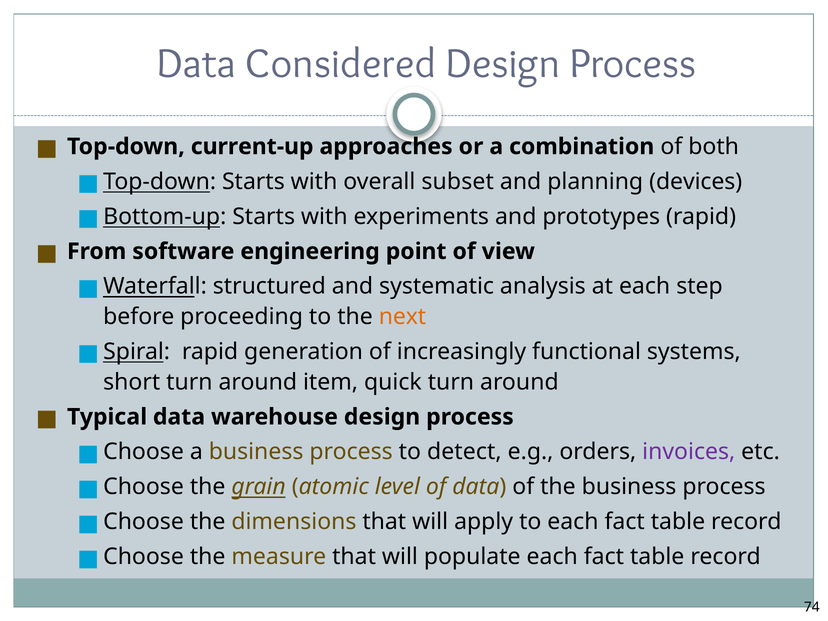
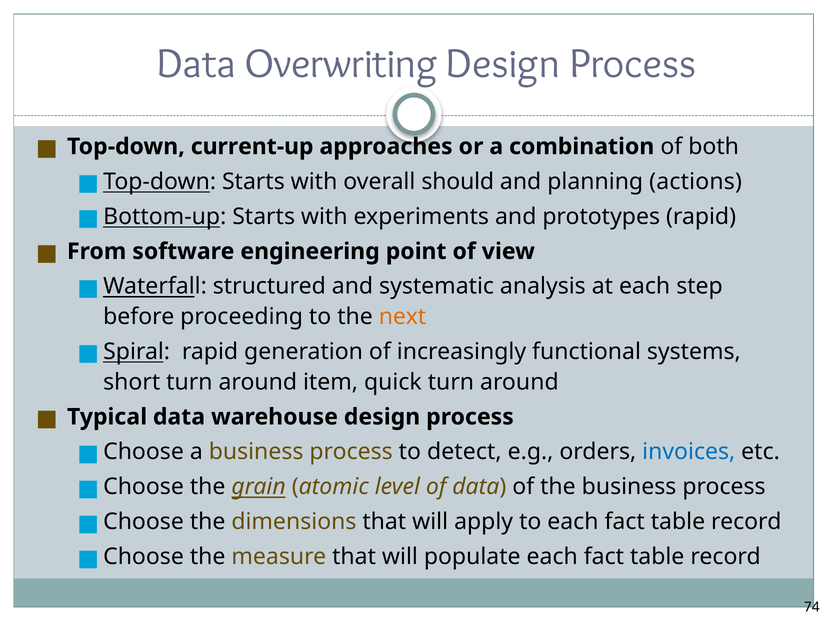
Considered: Considered -> Overwriting
subset: subset -> should
devices: devices -> actions
invoices colour: purple -> blue
